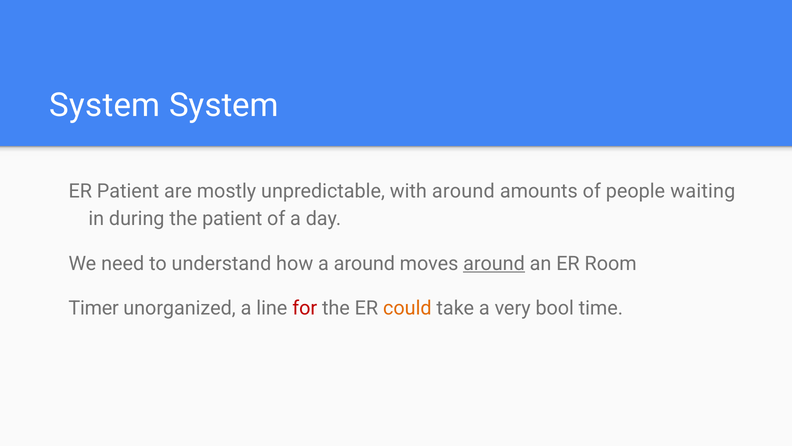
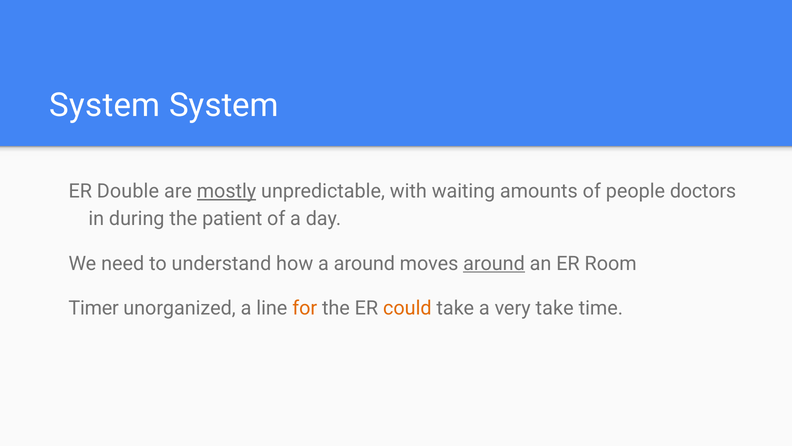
ER Patient: Patient -> Double
mostly underline: none -> present
with around: around -> waiting
waiting: waiting -> doctors
for colour: red -> orange
very bool: bool -> take
